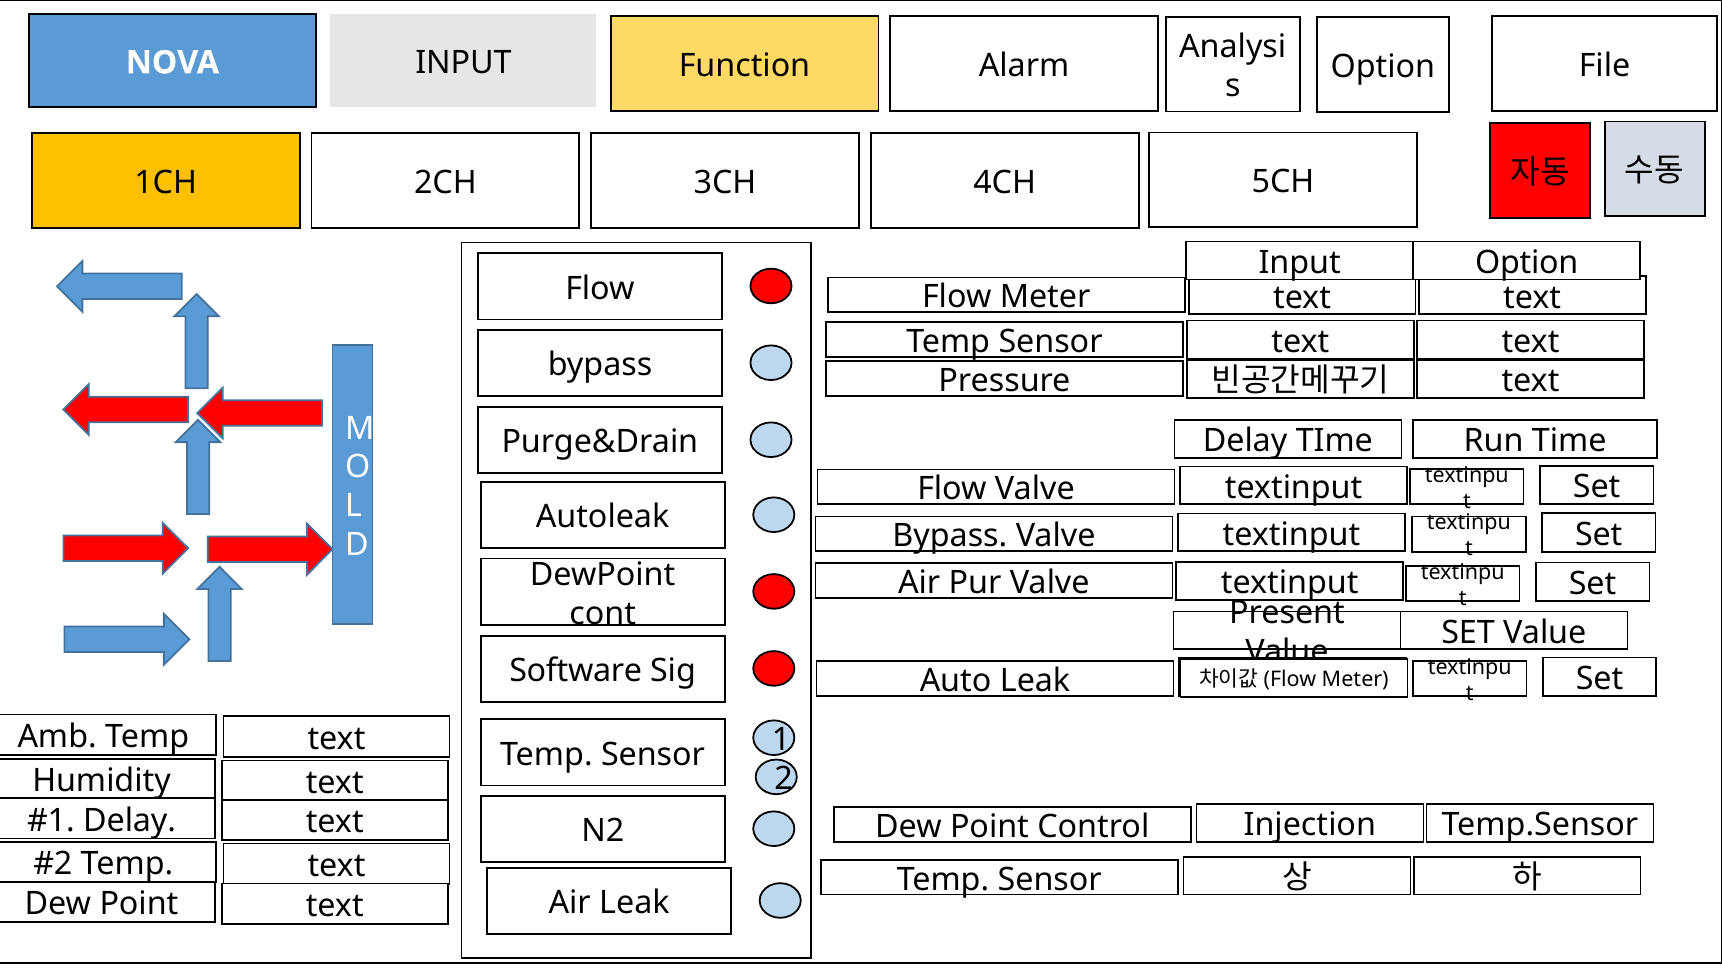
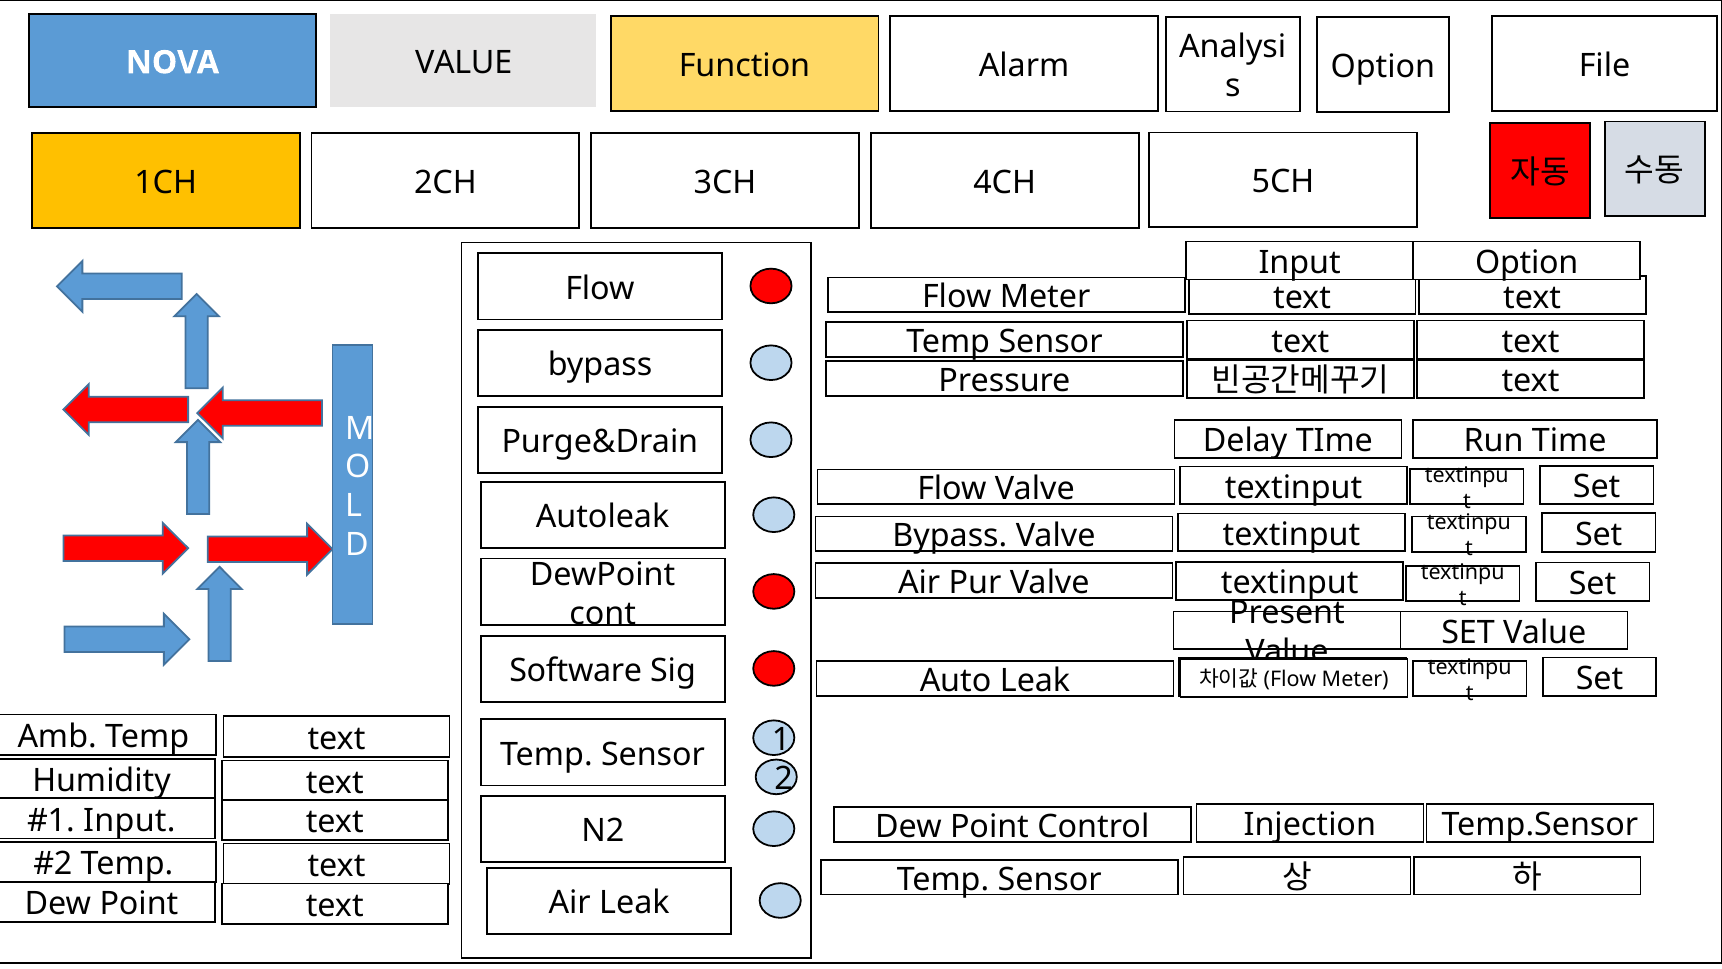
INPUT at (463, 63): INPUT -> VALUE
Delay at (130, 820): Delay -> Input
